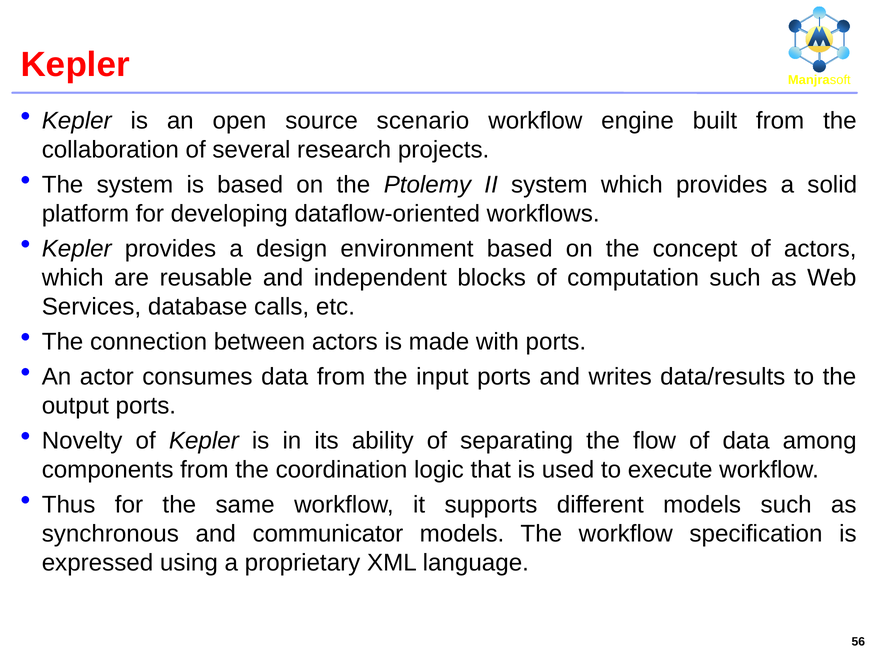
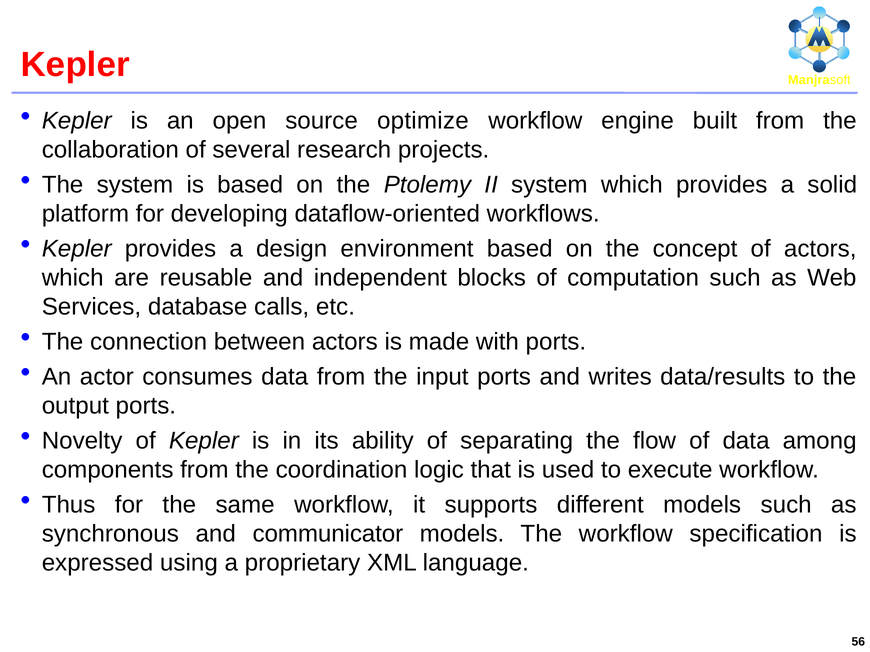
scenario: scenario -> optimize
